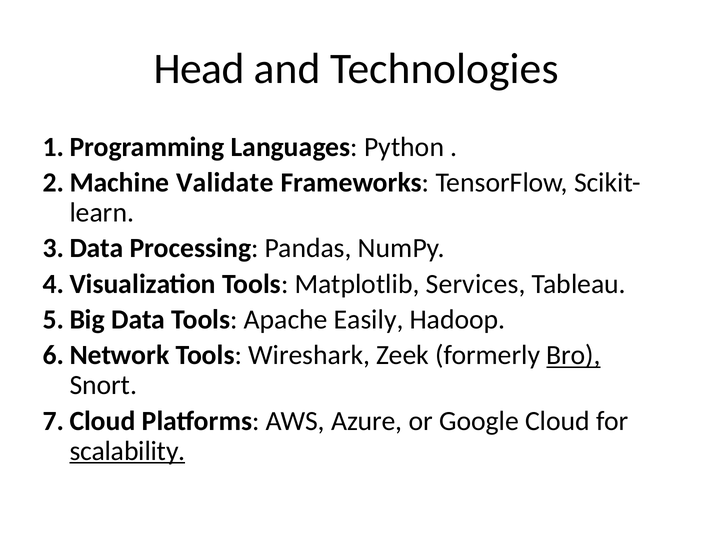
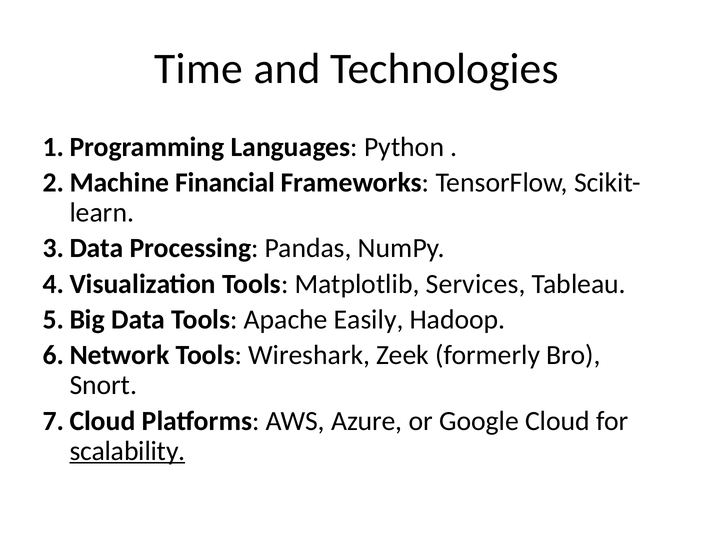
Head: Head -> Time
Validate: Validate -> Financial
Bro underline: present -> none
